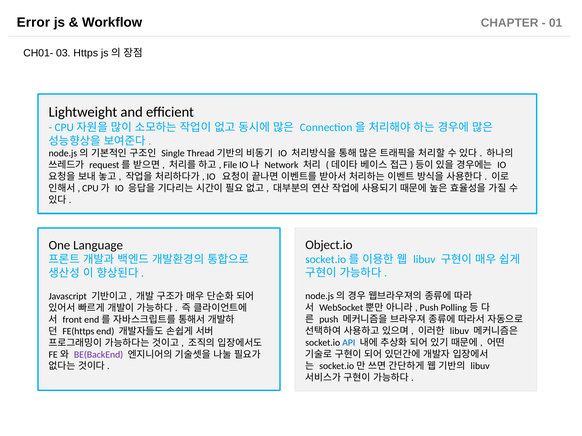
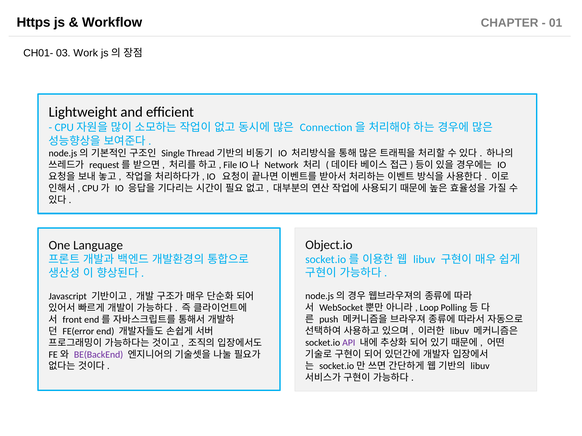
Error: Error -> Https
Https: Https -> Work
Push at (429, 308): Push -> Loop
FE(https: FE(https -> FE(error
API colour: blue -> purple
